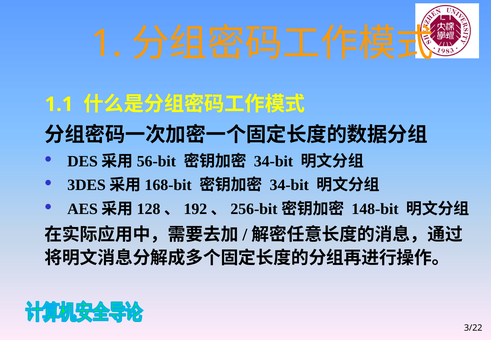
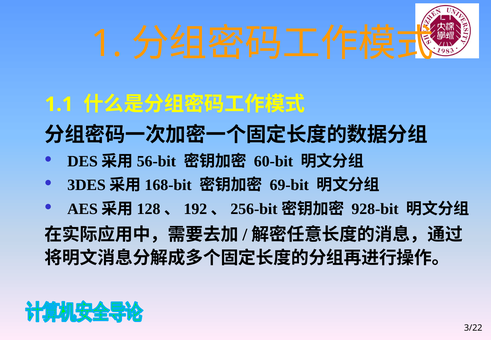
34-bit at (274, 161): 34-bit -> 60-bit
34-bit at (289, 185): 34-bit -> 69-bit
148-bit: 148-bit -> 928-bit
